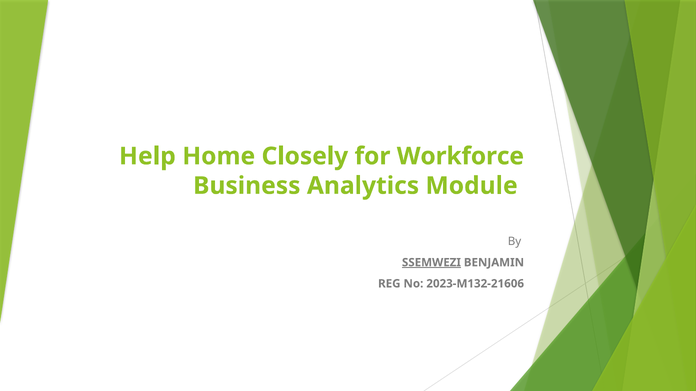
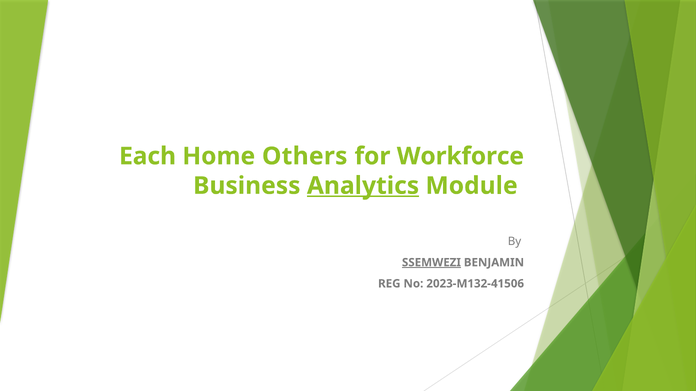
Help: Help -> Each
Closely: Closely -> Others
Analytics underline: none -> present
2023-M132-21606: 2023-M132-21606 -> 2023-M132-41506
